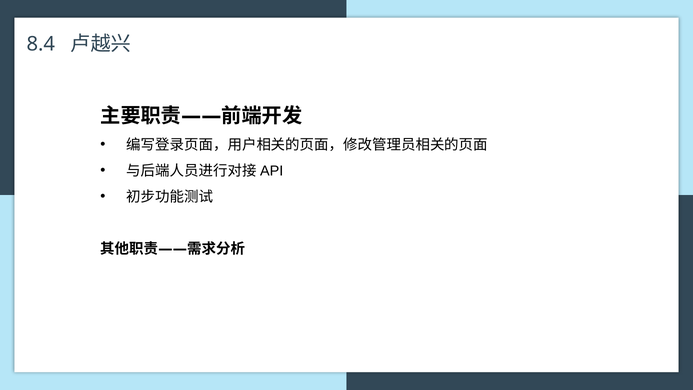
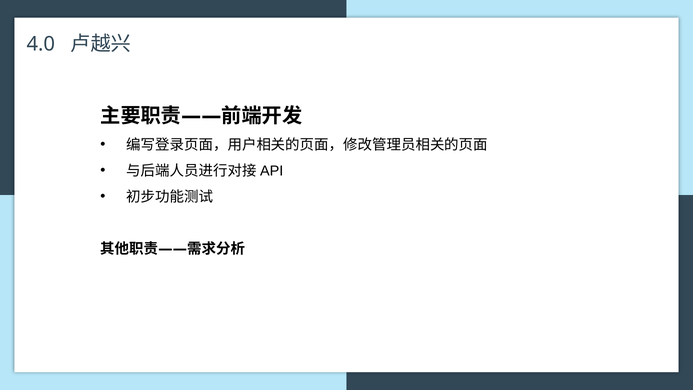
8.4: 8.4 -> 4.0
